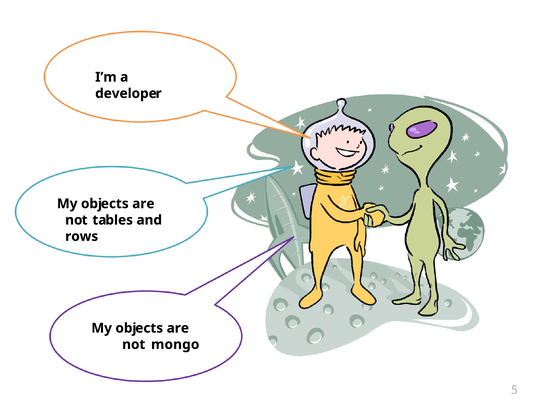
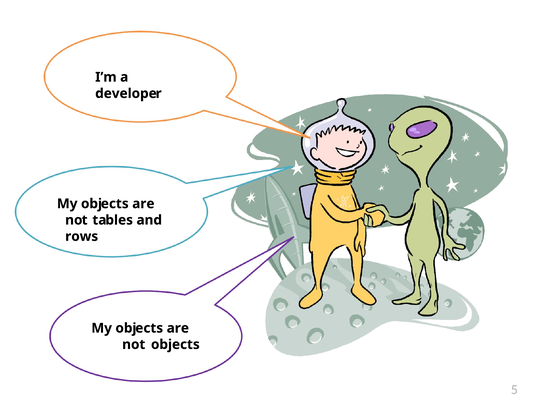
not mongo: mongo -> objects
